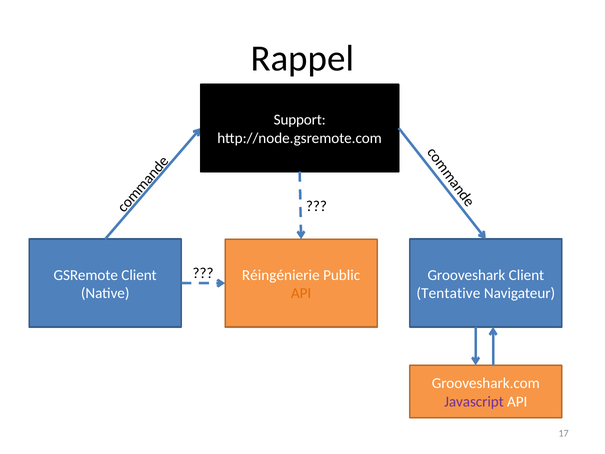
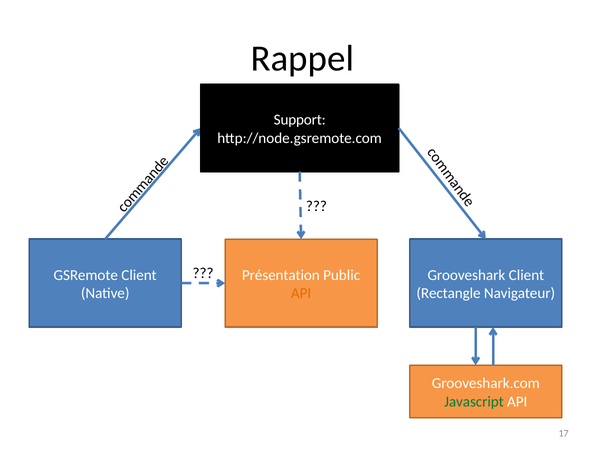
Réingénierie: Réingénierie -> Présentation
Tentative: Tentative -> Rectangle
Javascript colour: purple -> green
